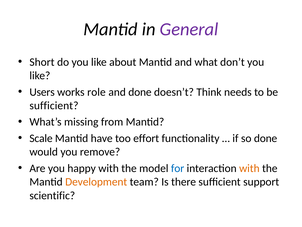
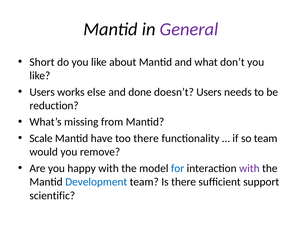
role: role -> else
doesn’t Think: Think -> Users
sufficient at (54, 105): sufficient -> reduction
too effort: effort -> there
so done: done -> team
with at (249, 168) colour: orange -> purple
Development colour: orange -> blue
